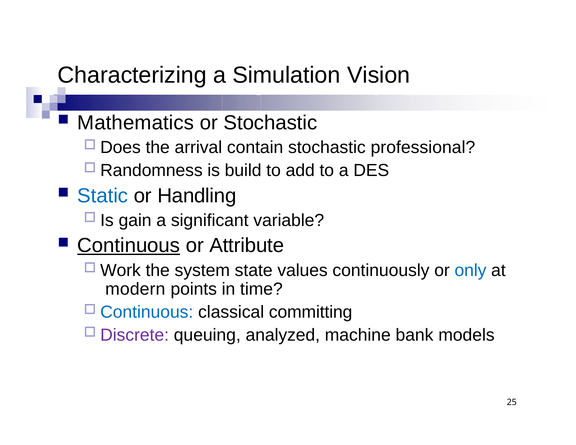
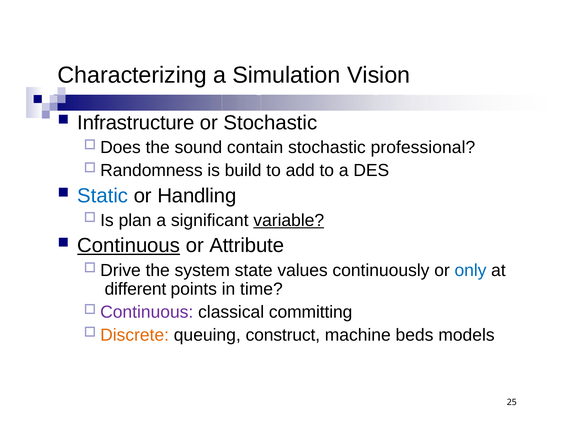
Mathematics: Mathematics -> Infrastructure
arrival: arrival -> sound
gain: gain -> plan
variable underline: none -> present
Work: Work -> Drive
modern: modern -> different
Continuous at (147, 312) colour: blue -> purple
Discrete colour: purple -> orange
analyzed: analyzed -> construct
bank: bank -> beds
